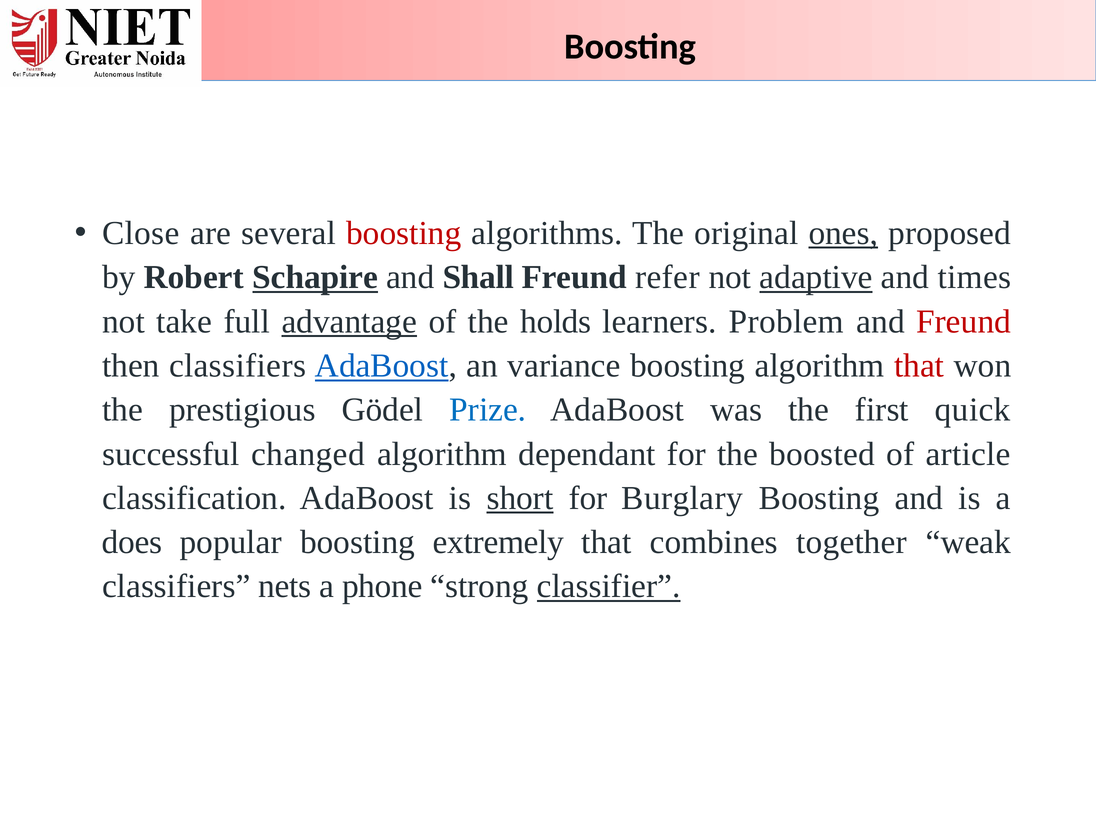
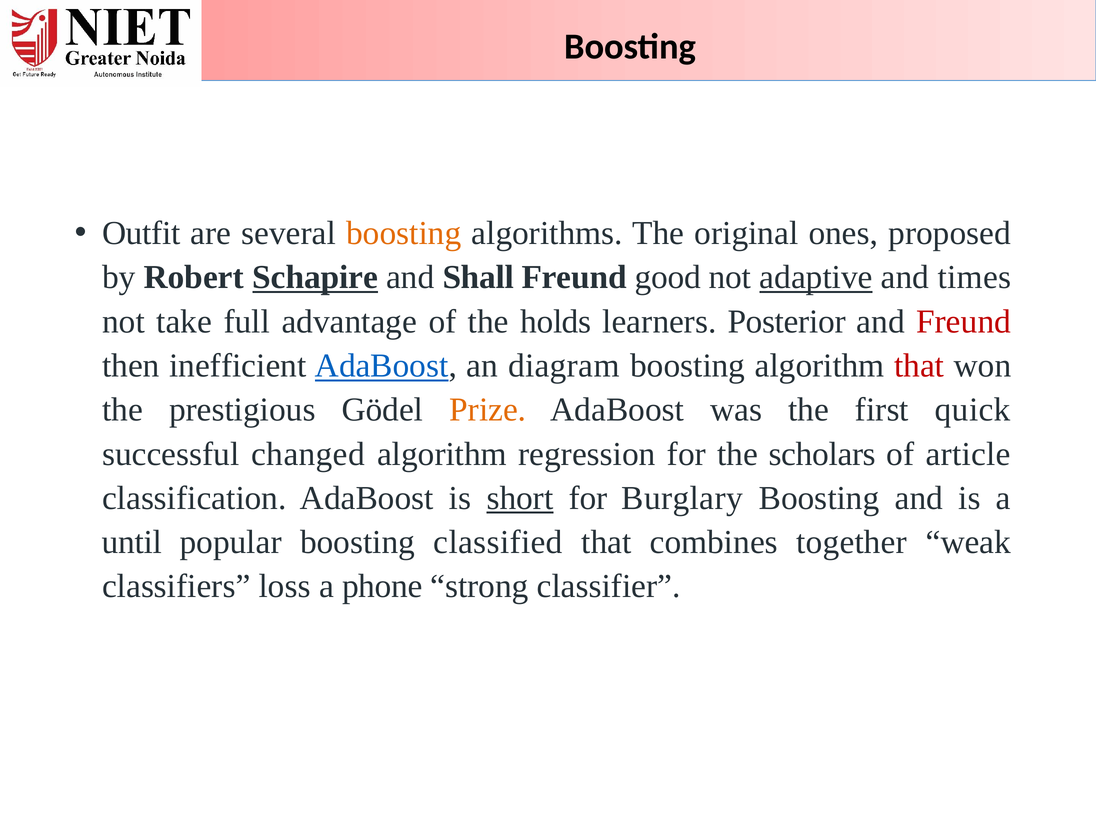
Close: Close -> Outfit
boosting at (404, 233) colour: red -> orange
ones underline: present -> none
refer: refer -> good
advantage underline: present -> none
Problem: Problem -> Posterior
then classifiers: classifiers -> inefficient
variance: variance -> diagram
Prize colour: blue -> orange
dependant: dependant -> regression
boosted: boosted -> scholars
does: does -> until
extremely: extremely -> classified
nets: nets -> loss
classifier underline: present -> none
